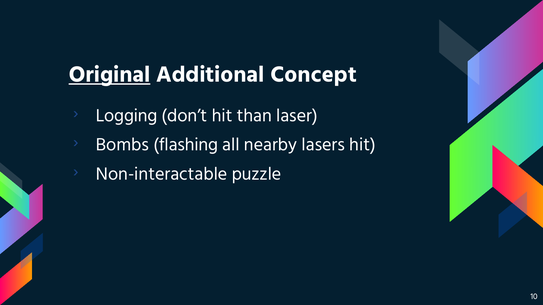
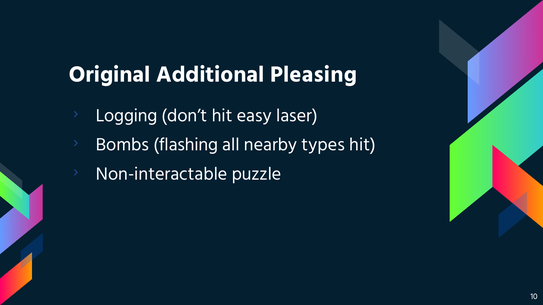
Original underline: present -> none
Concept: Concept -> Pleasing
than: than -> easy
lasers: lasers -> types
